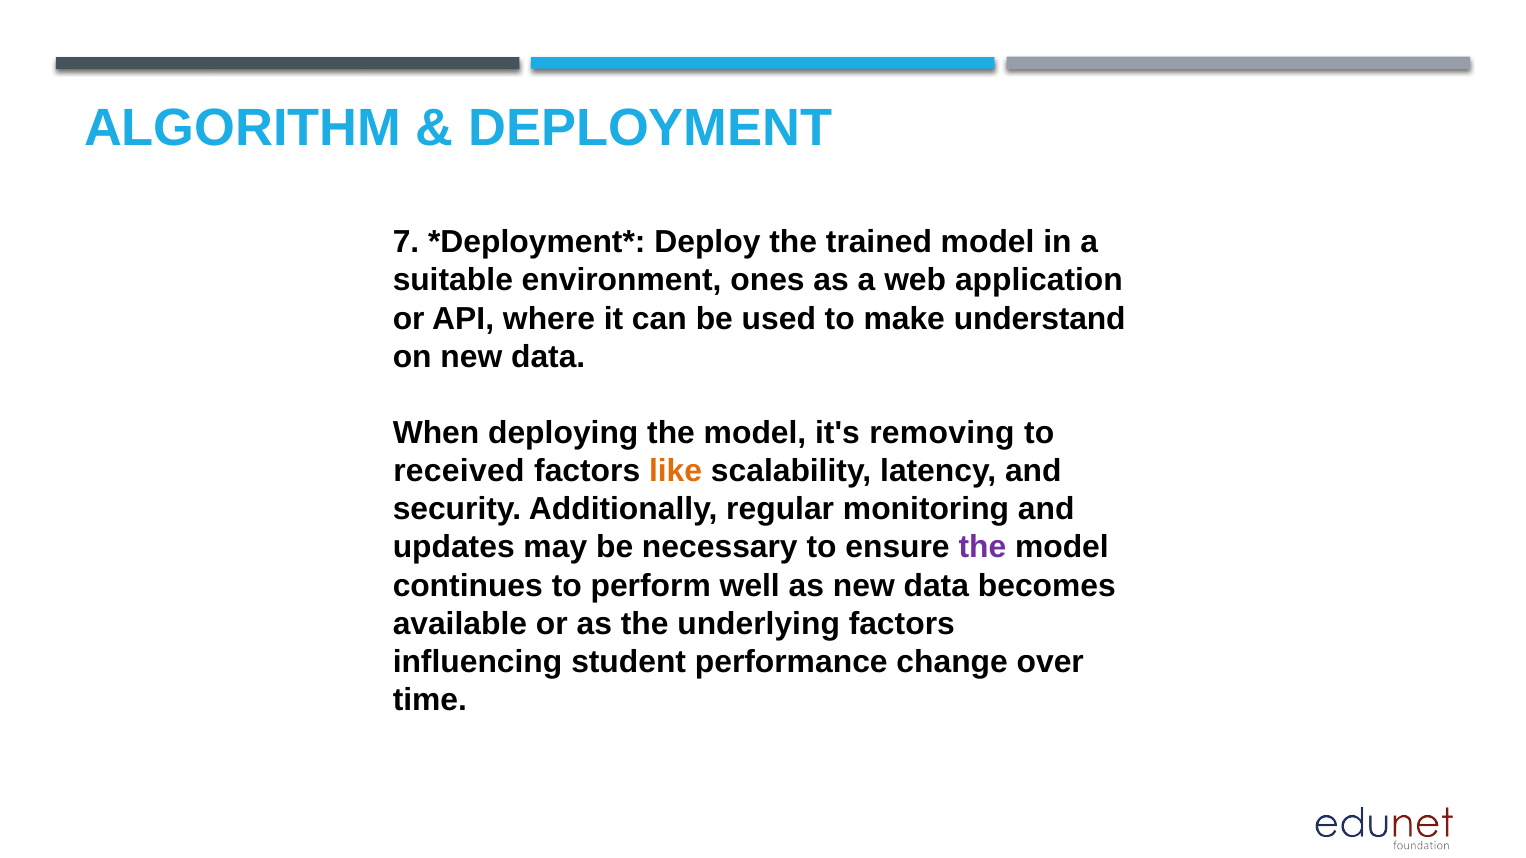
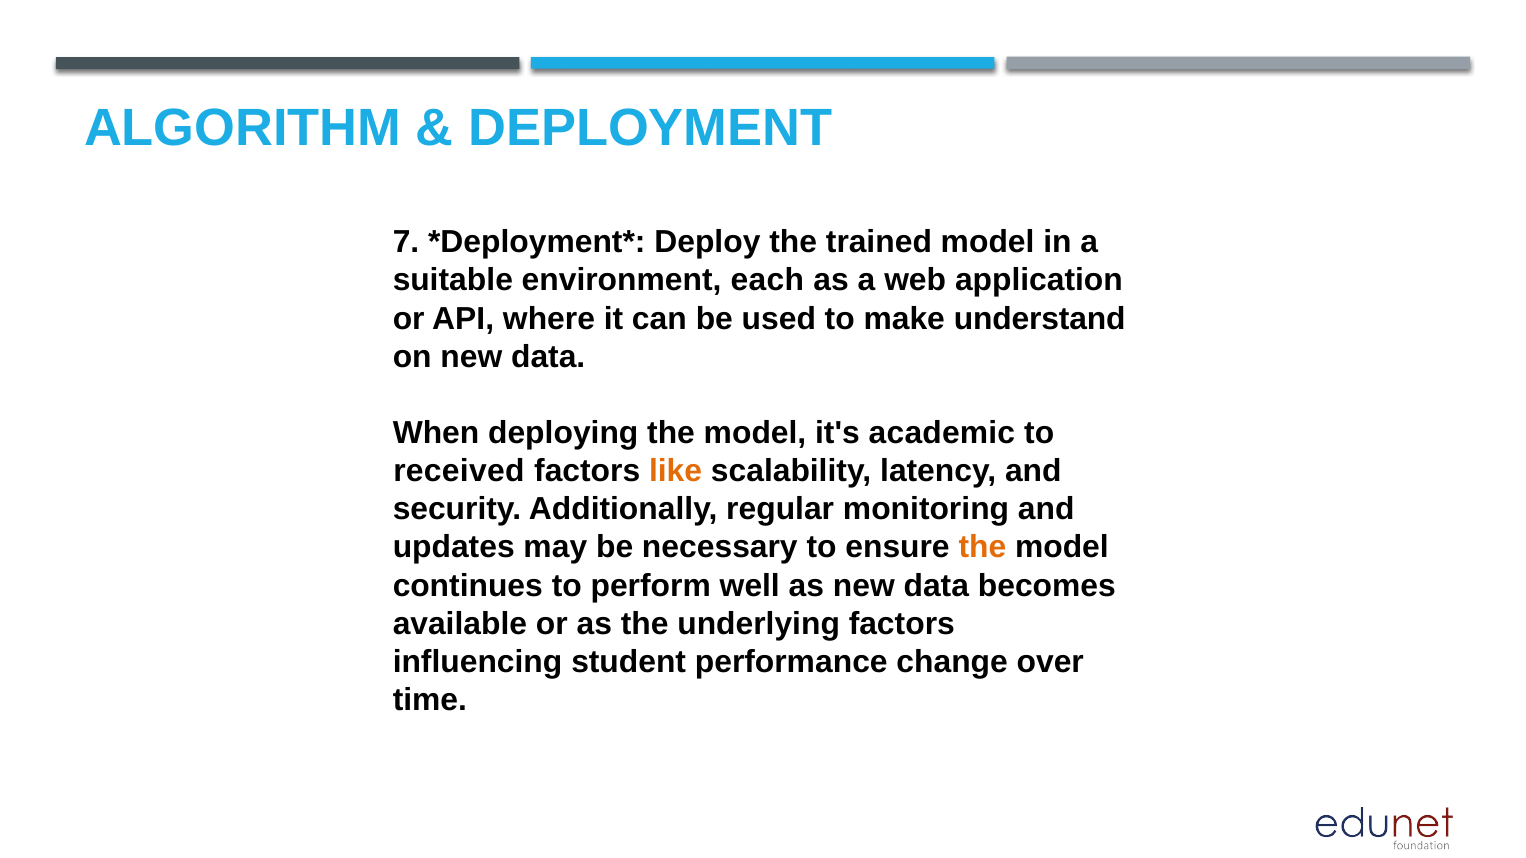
ones: ones -> each
removing: removing -> academic
the at (982, 548) colour: purple -> orange
